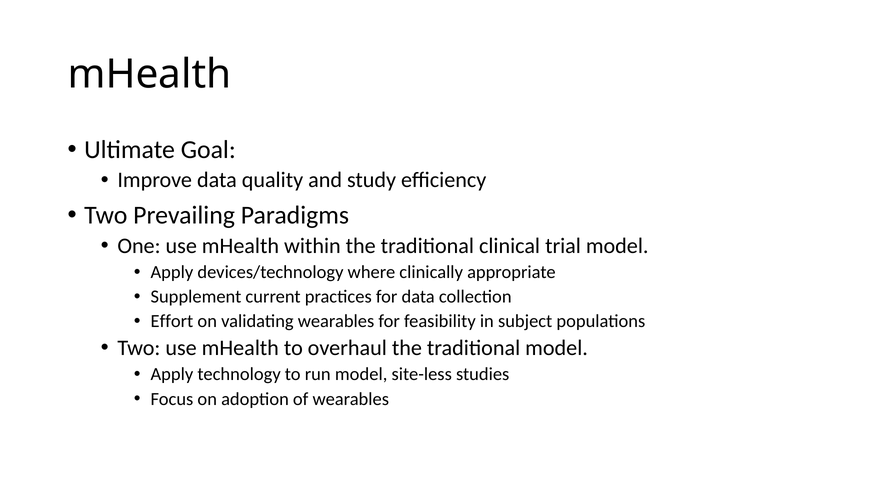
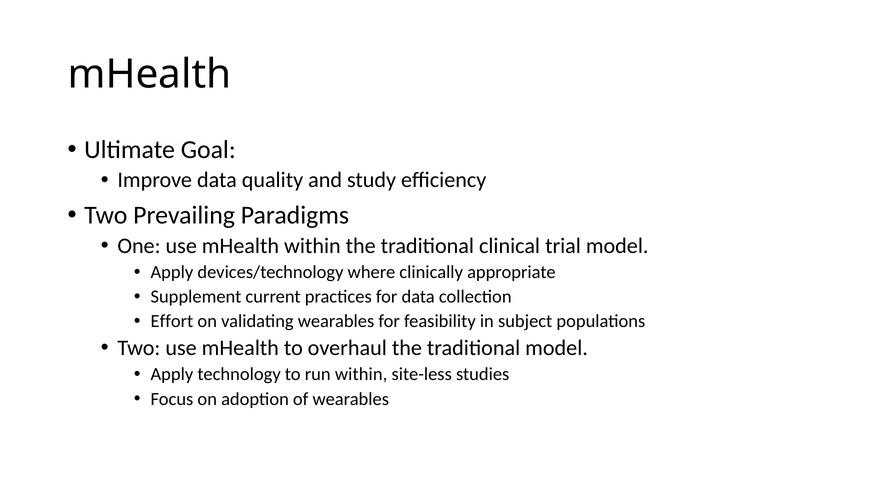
run model: model -> within
